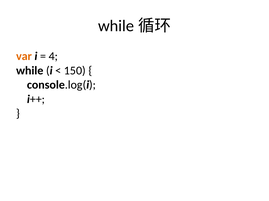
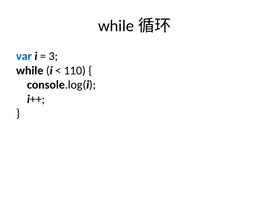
var colour: orange -> blue
4: 4 -> 3
150: 150 -> 110
